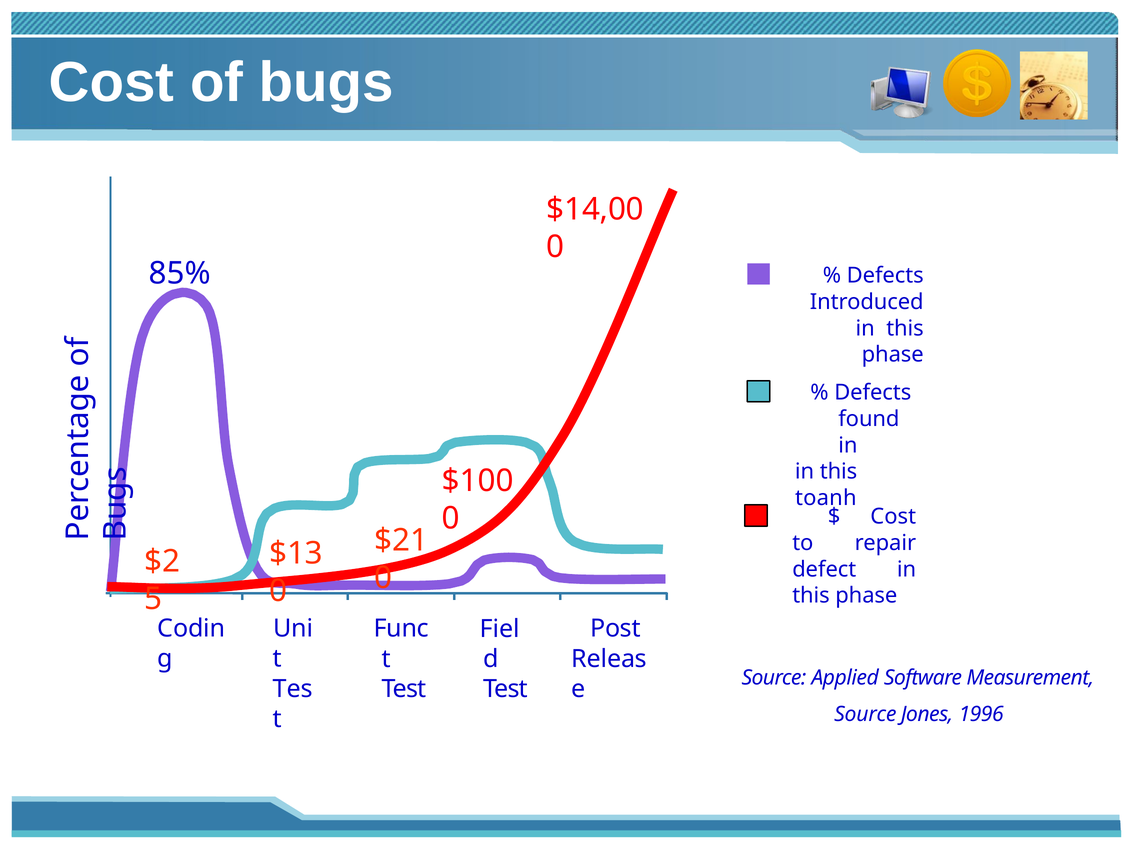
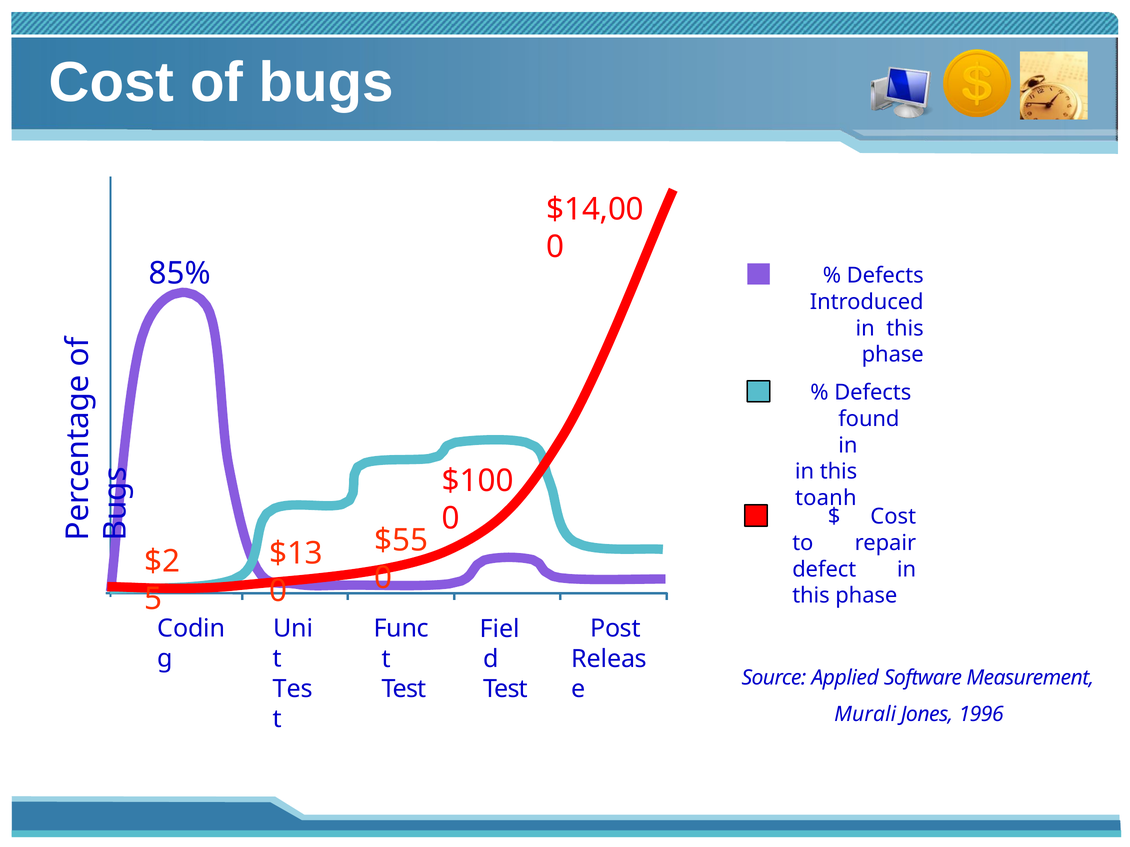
$21: $21 -> $55
Source at (865, 715): Source -> Murali
